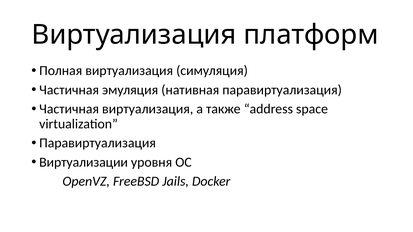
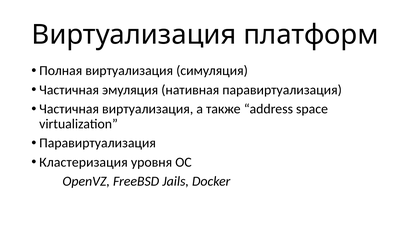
Виртуализации: Виртуализации -> Кластеризация
